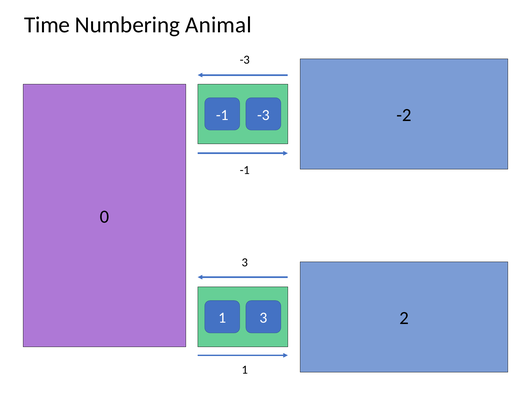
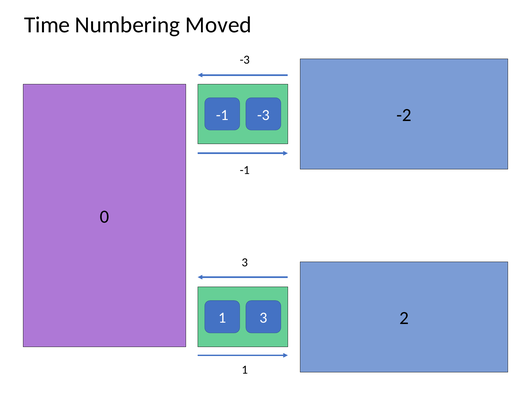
Animal: Animal -> Moved
